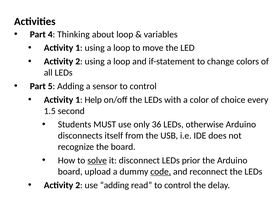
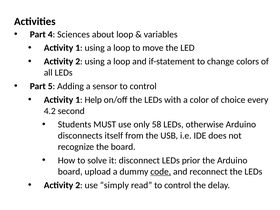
Thinking: Thinking -> Sciences
1.5: 1.5 -> 4.2
36: 36 -> 58
solve underline: present -> none
use adding: adding -> simply
